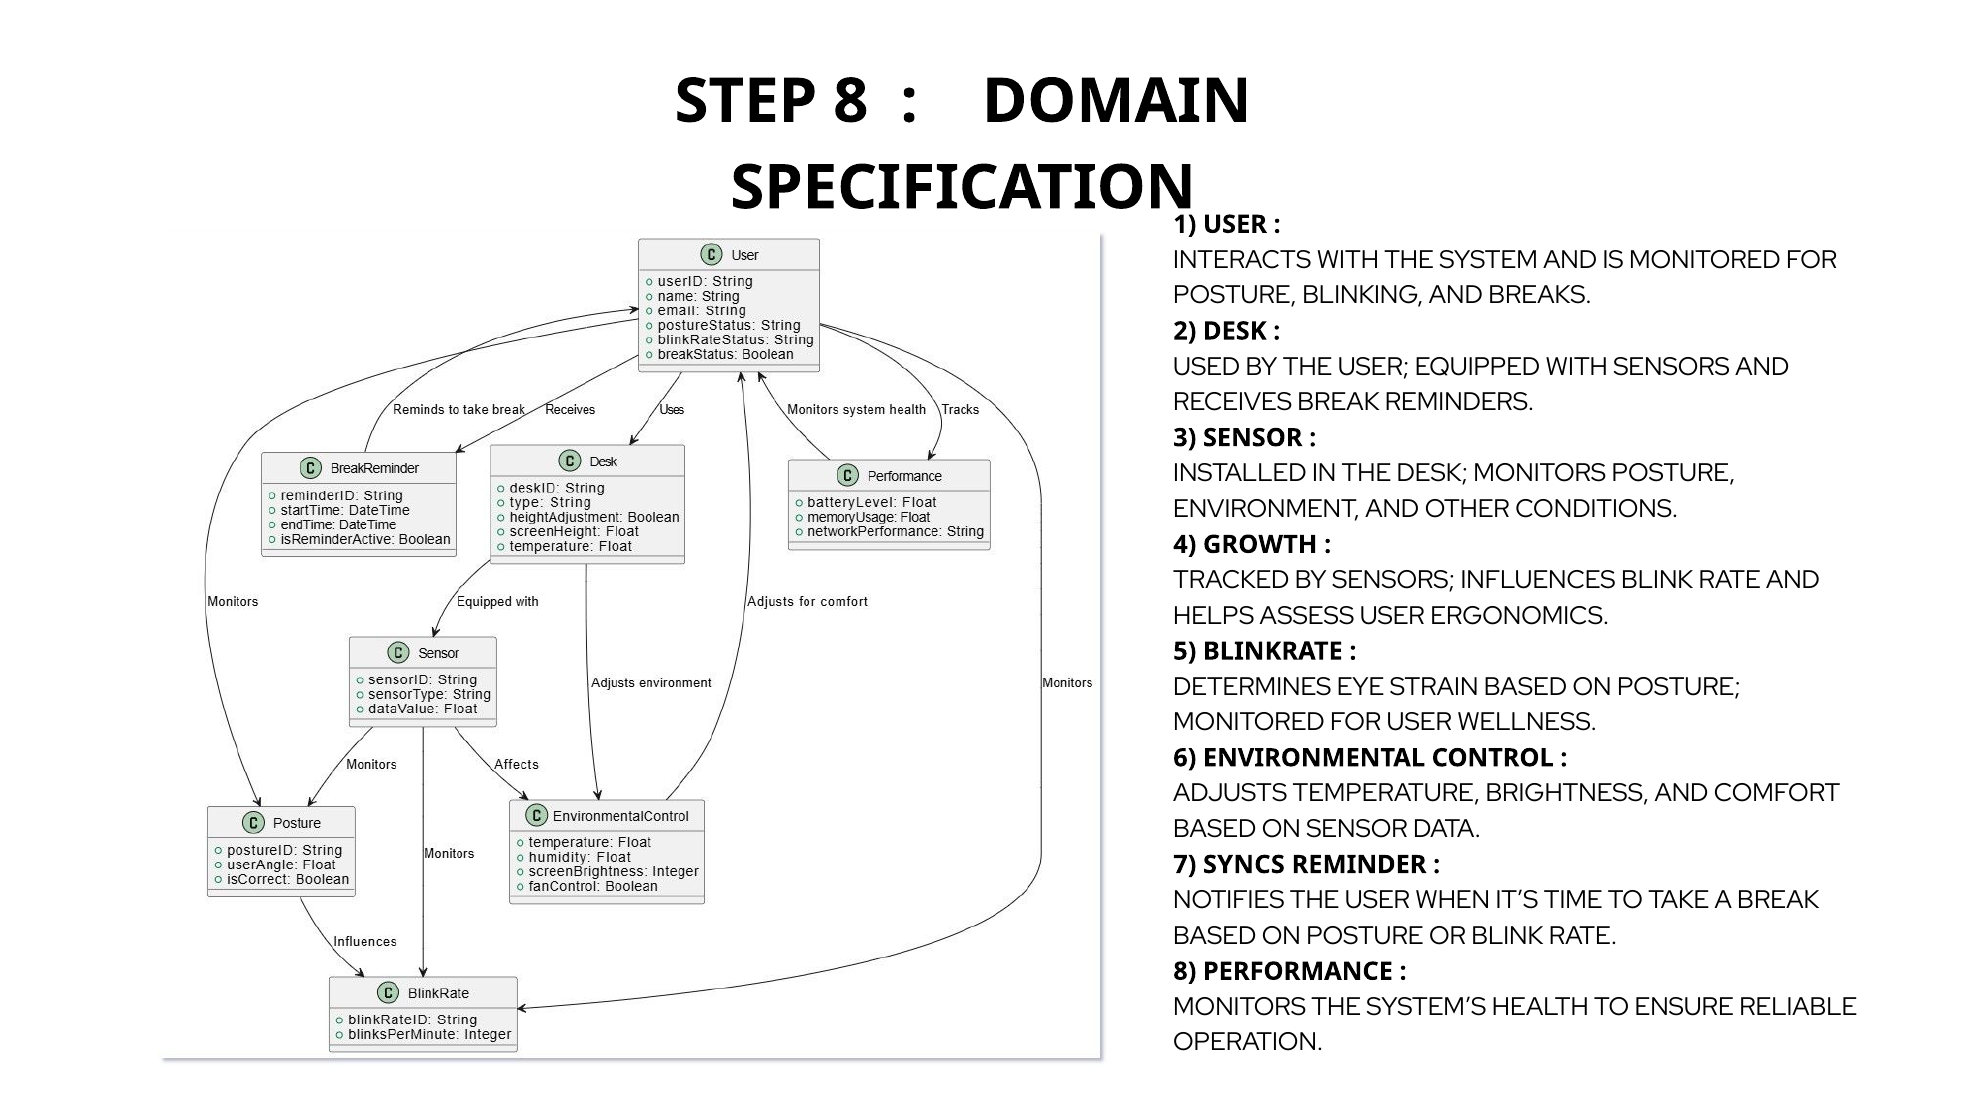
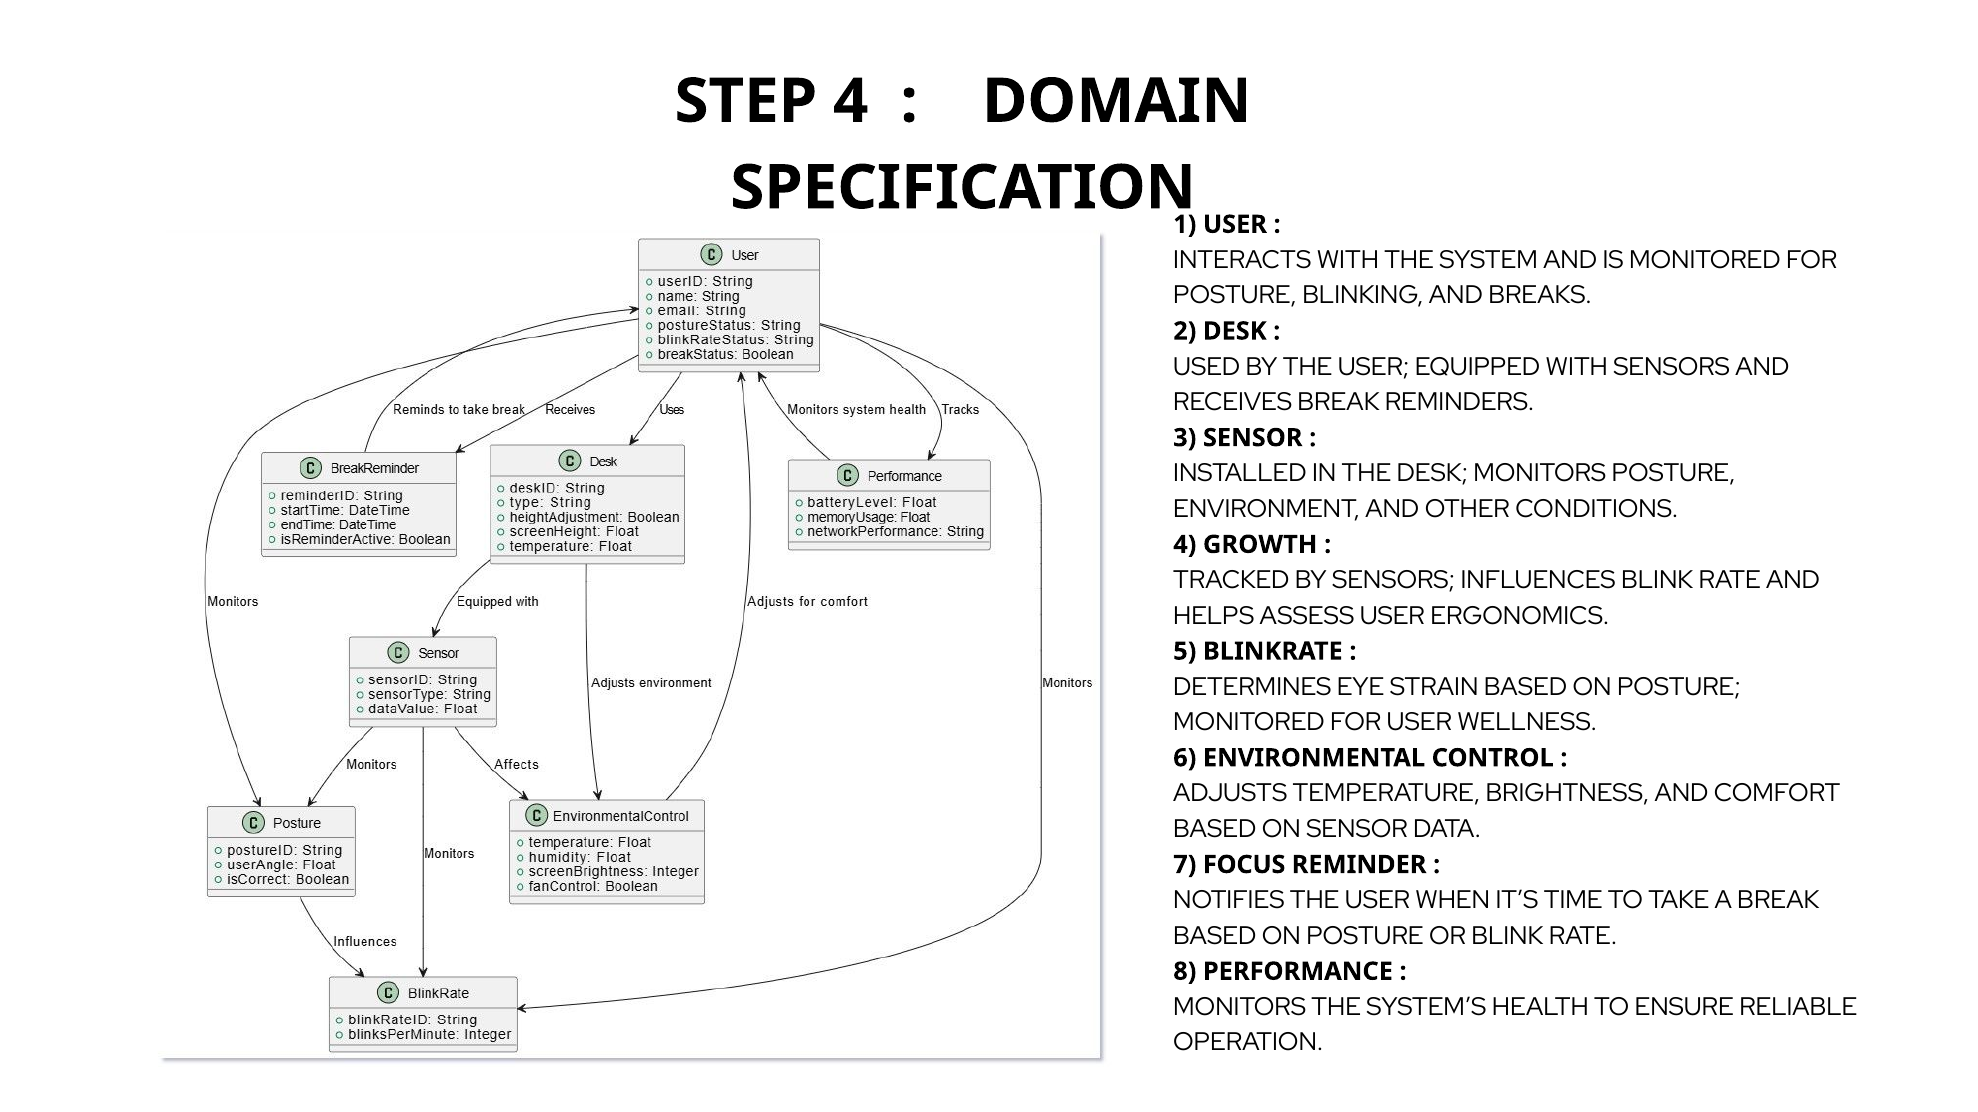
STEP 8: 8 -> 4
SYNCS: SYNCS -> FOCUS
